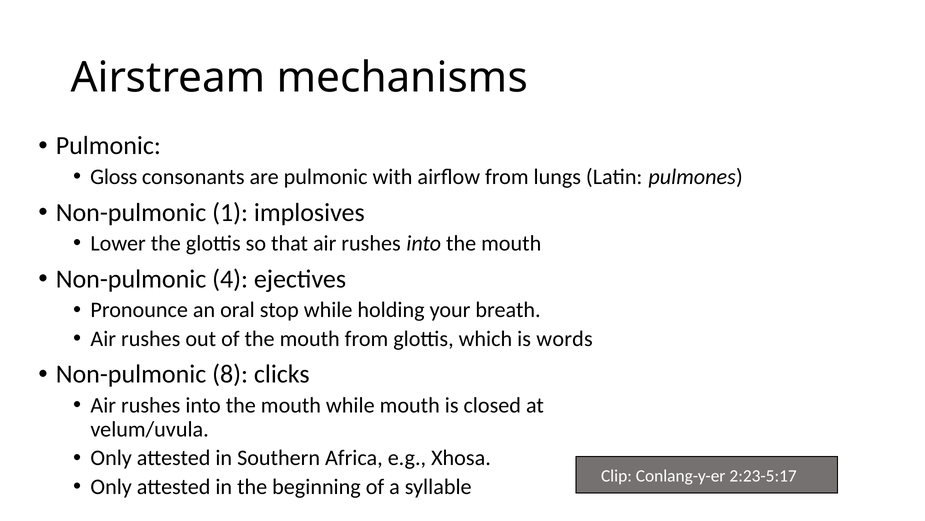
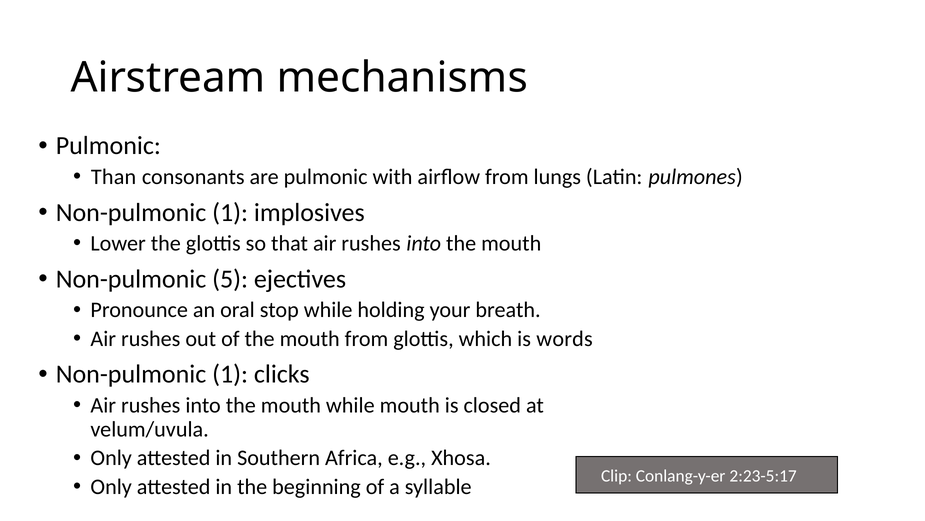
Gloss: Gloss -> Than
4: 4 -> 5
8 at (230, 374): 8 -> 1
